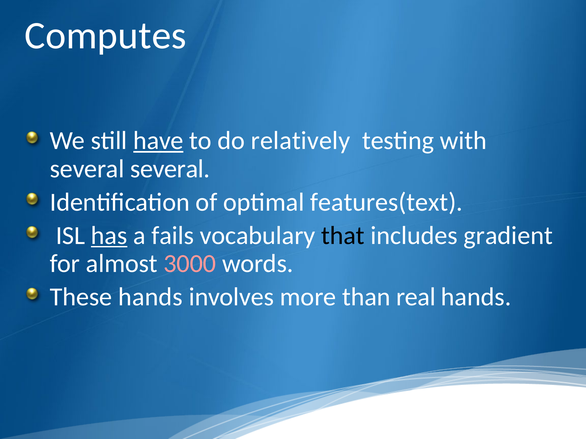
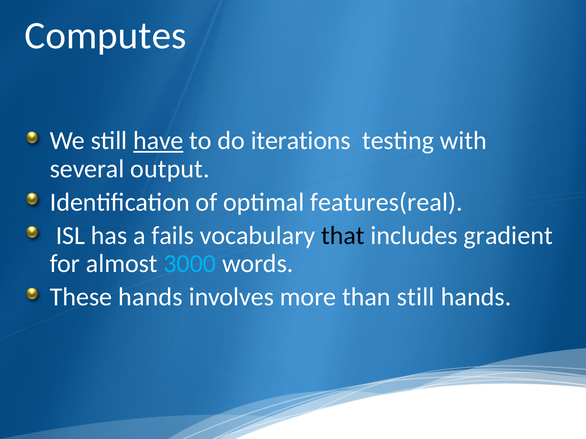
relatively: relatively -> iterations
several several: several -> output
features(text: features(text -> features(real
has underline: present -> none
3000 colour: pink -> light blue
than real: real -> still
